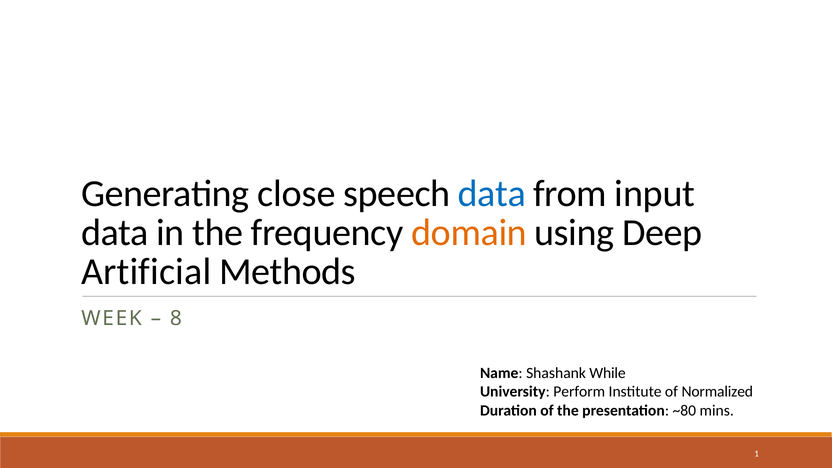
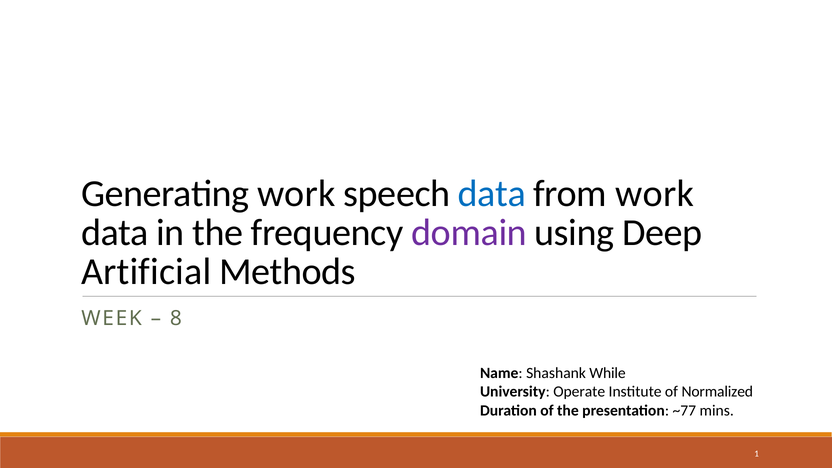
Generating close: close -> work
from input: input -> work
domain colour: orange -> purple
Perform: Perform -> Operate
~80: ~80 -> ~77
